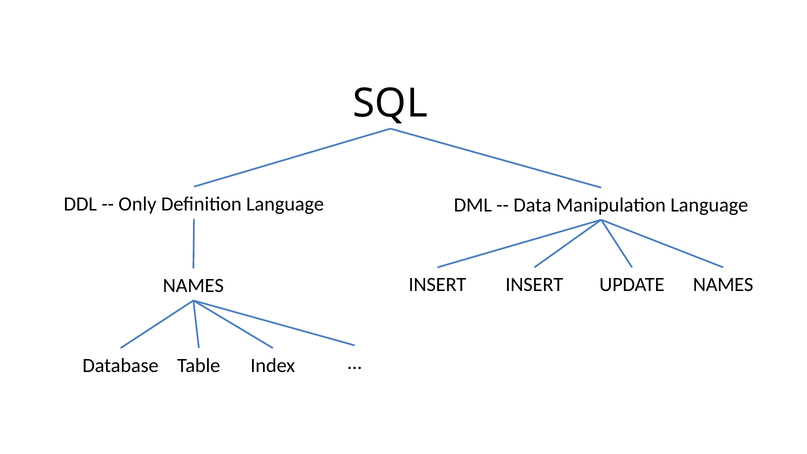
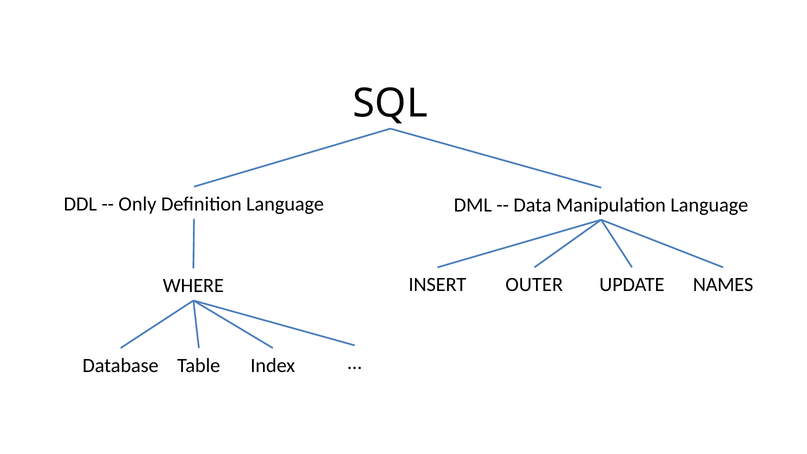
INSERT INSERT: INSERT -> OUTER
NAMES at (193, 286): NAMES -> WHERE
